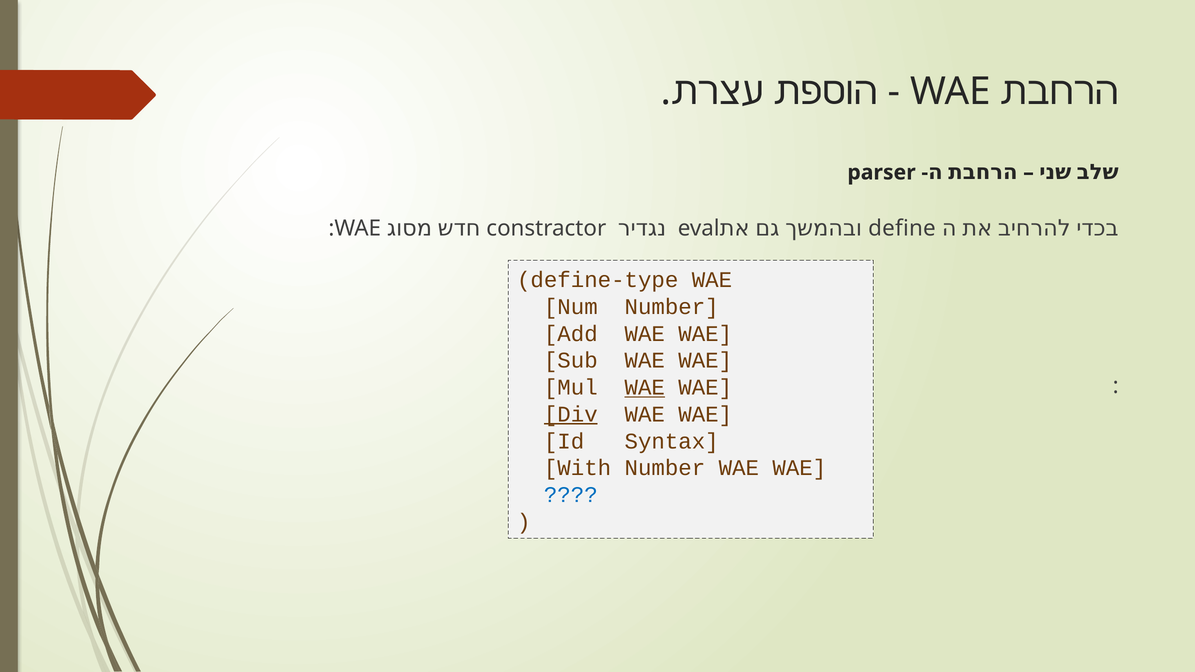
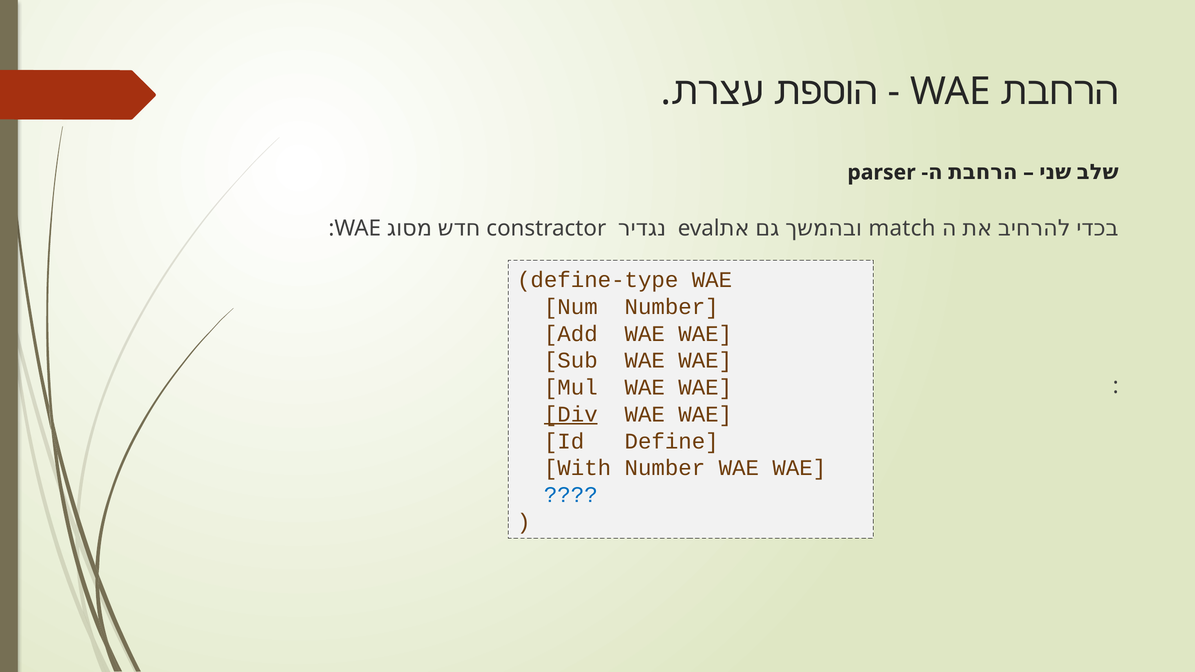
define: define -> match
WAE at (645, 387) underline: present -> none
Syntax: Syntax -> Define
